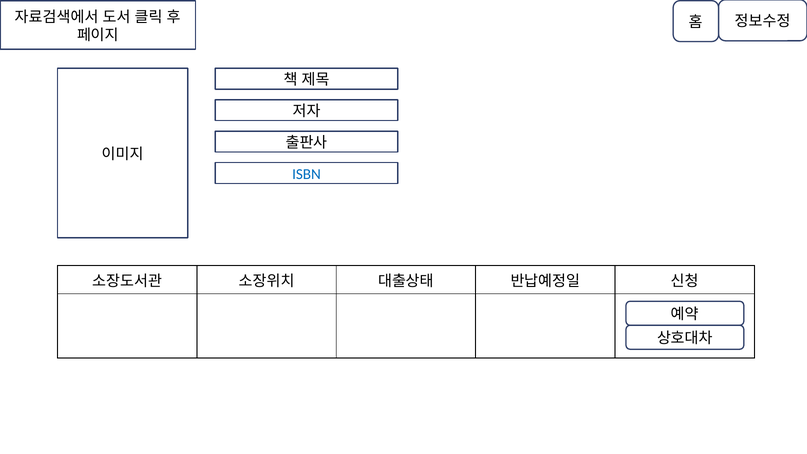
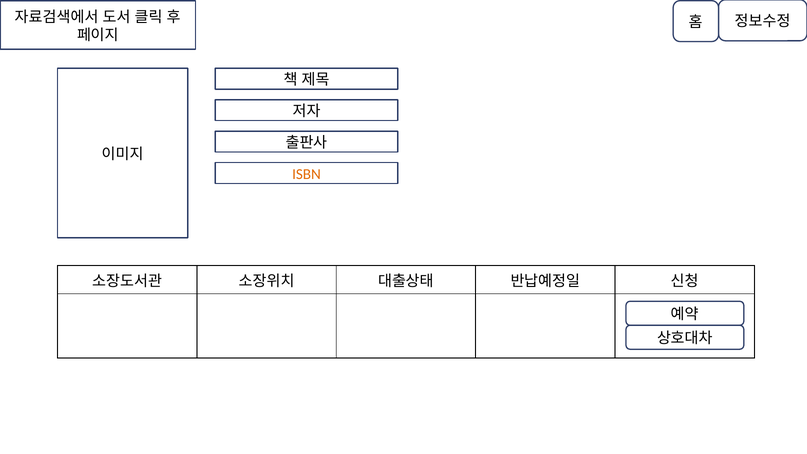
ISBN colour: blue -> orange
